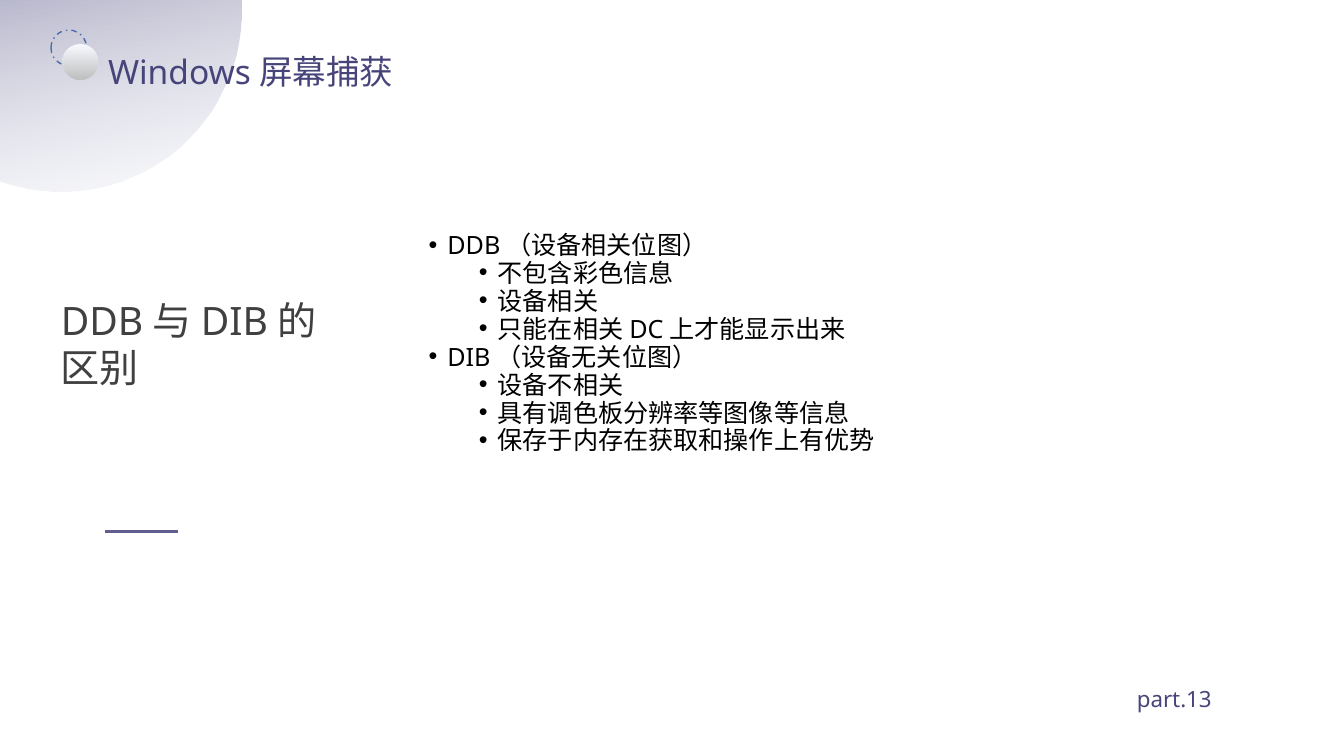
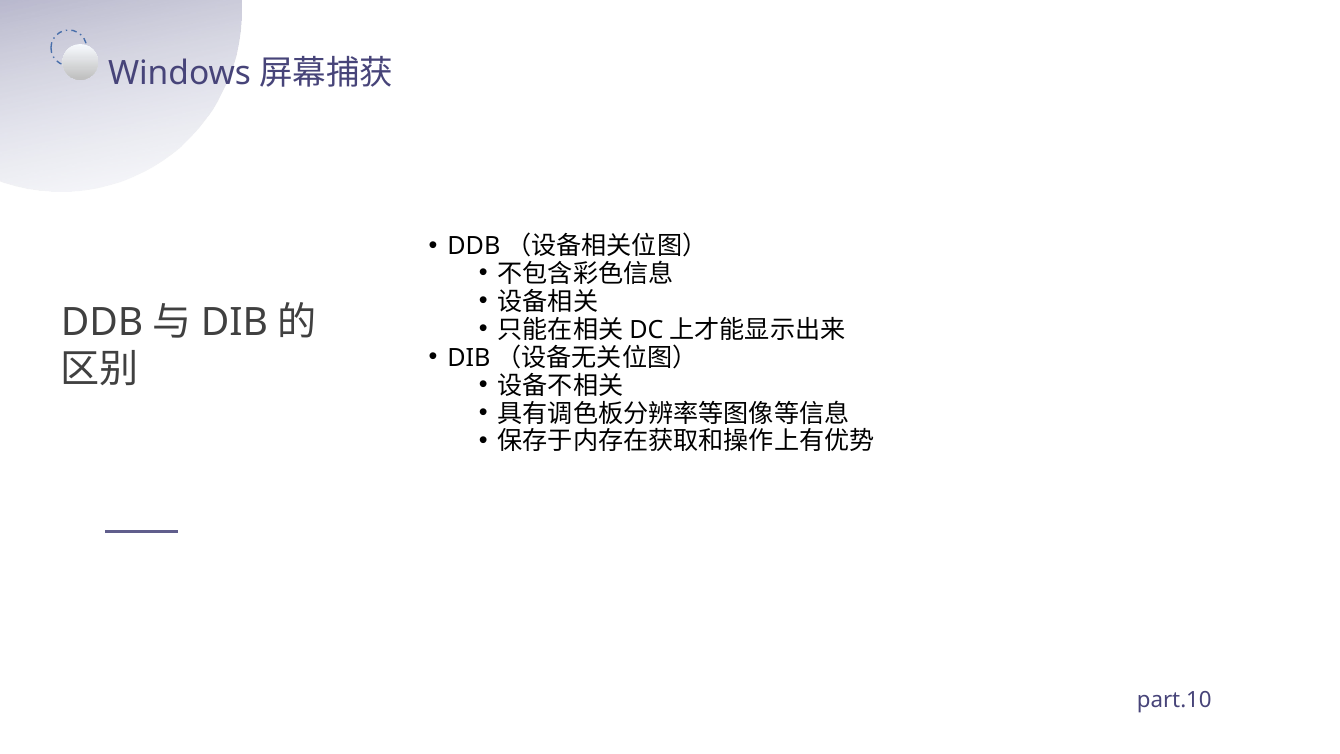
part.13: part.13 -> part.10
